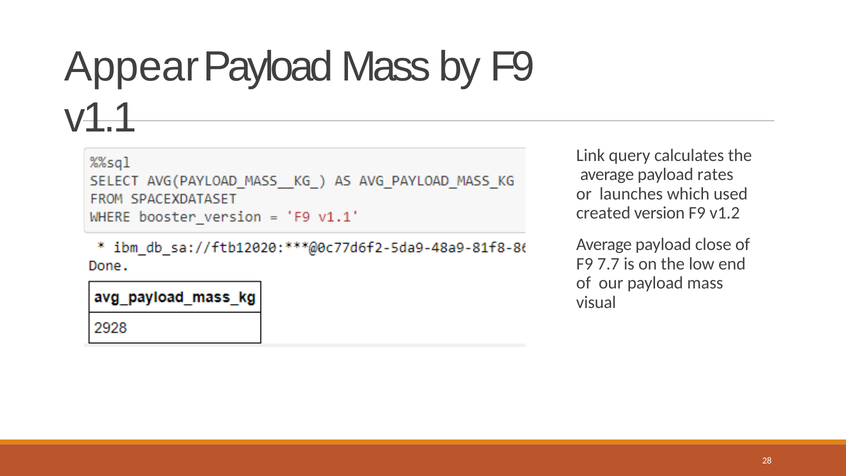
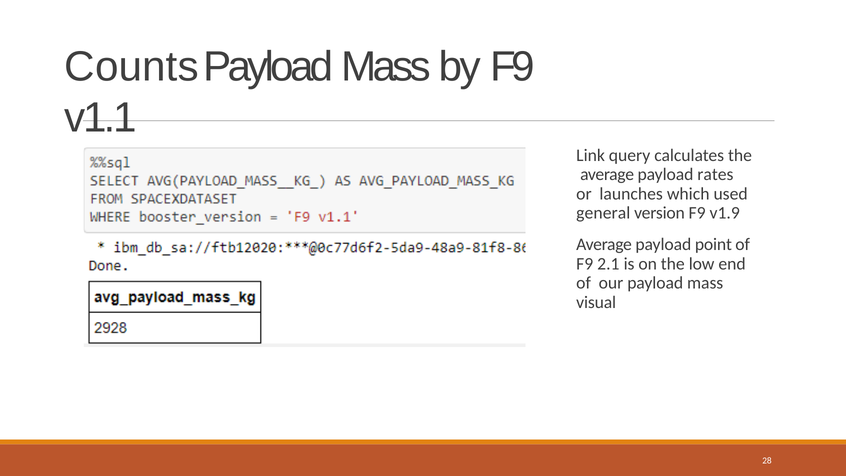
Appear: Appear -> Counts
created: created -> general
v1.2: v1.2 -> v1.9
close: close -> point
7.7: 7.7 -> 2.1
